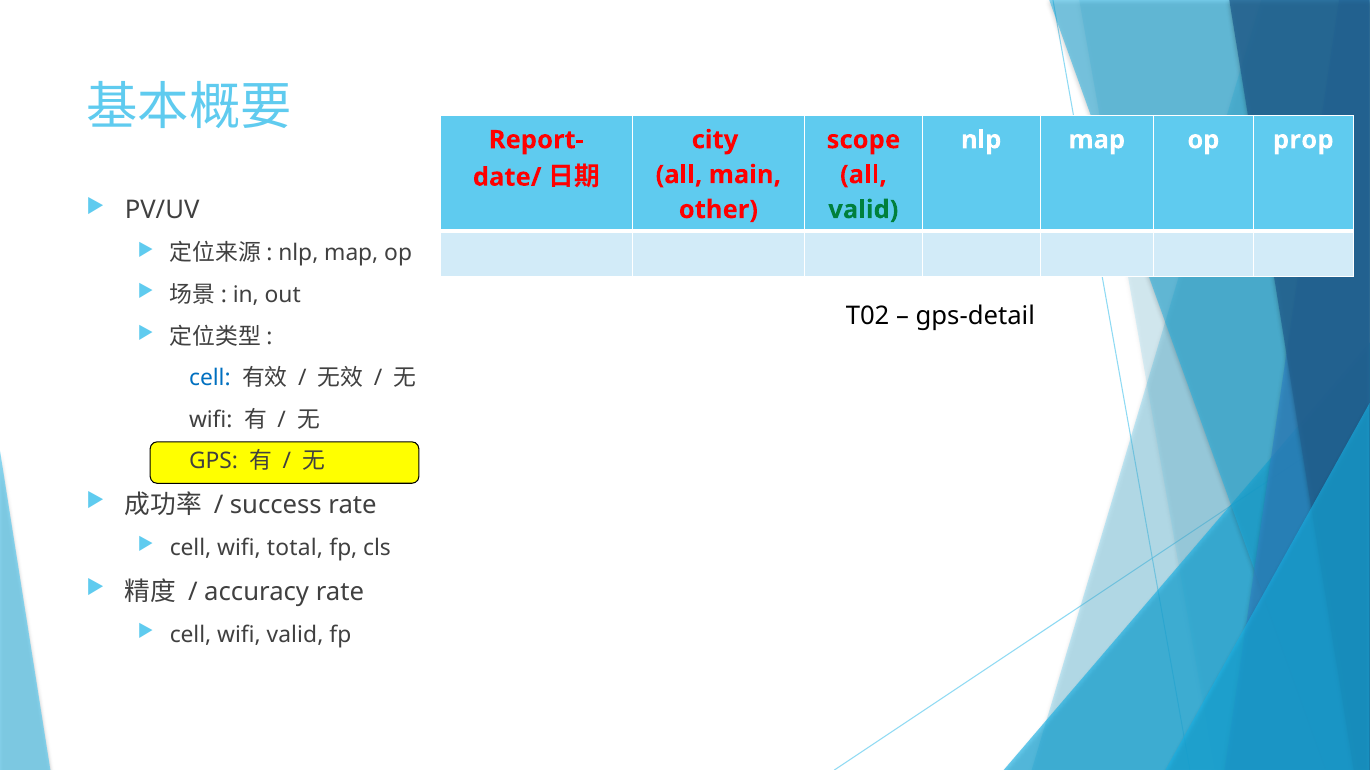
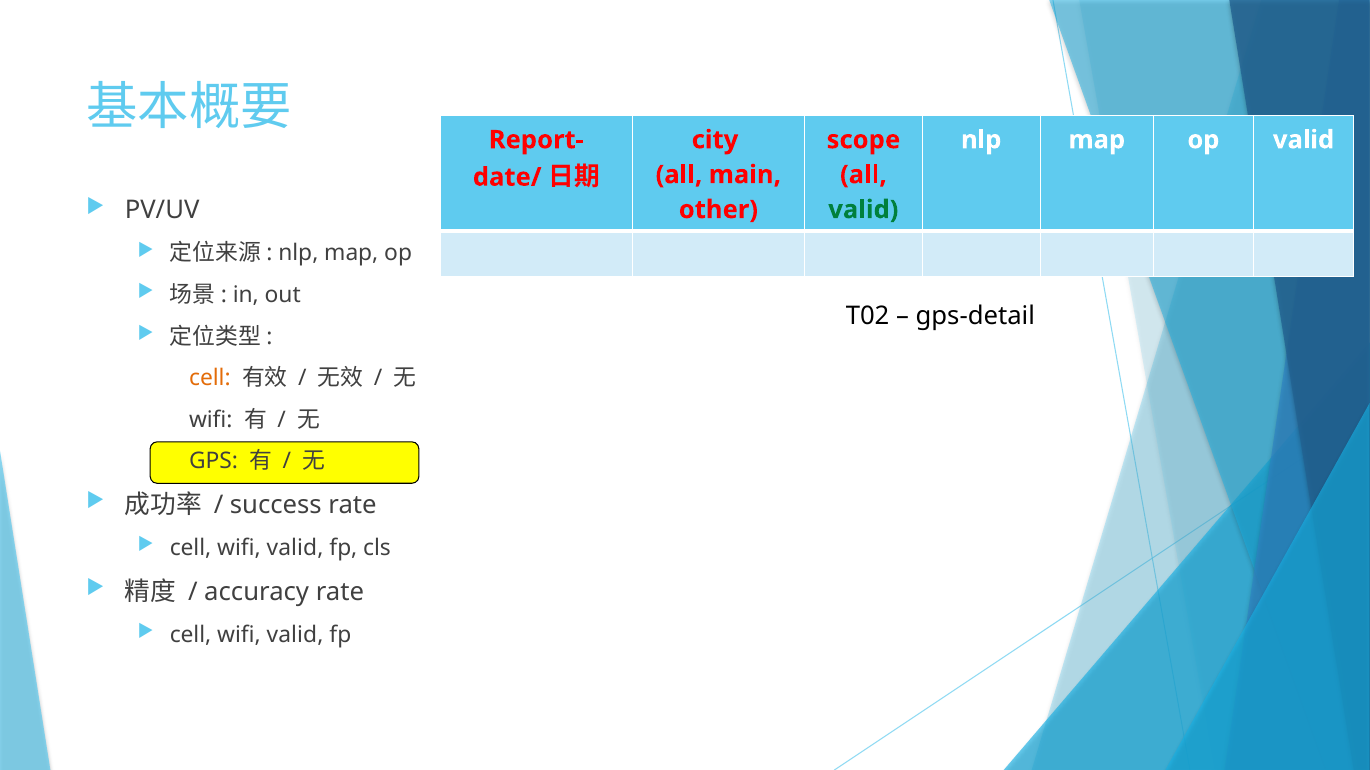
op prop: prop -> valid
cell at (210, 378) colour: blue -> orange
total at (295, 548): total -> valid
